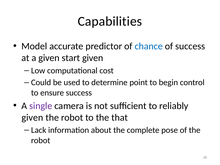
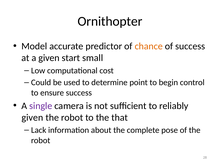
Capabilities: Capabilities -> Ornithopter
chance colour: blue -> orange
start given: given -> small
